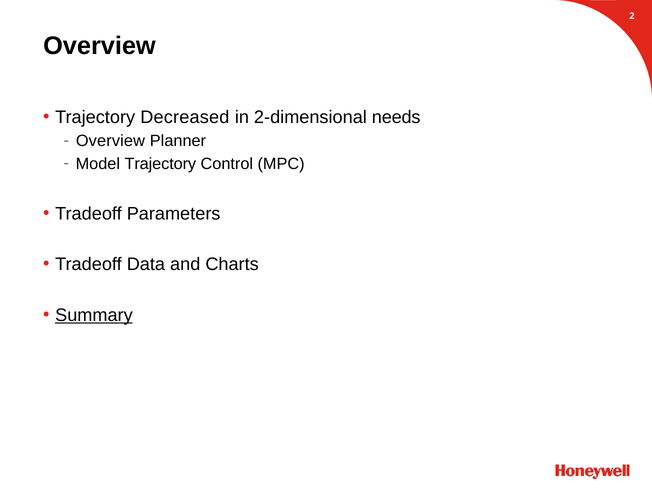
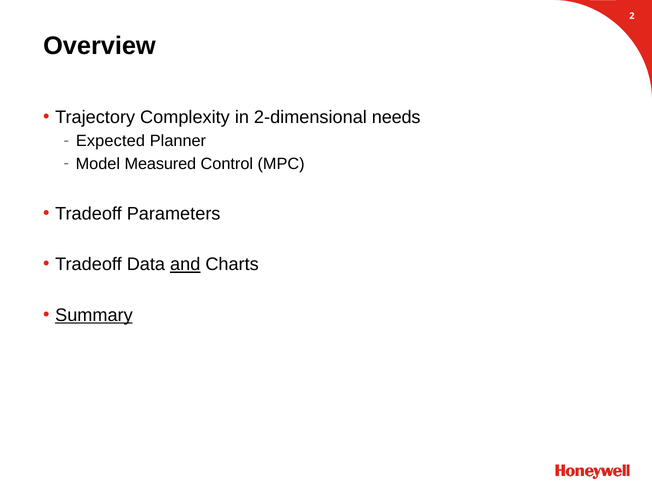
Decreased: Decreased -> Complexity
Overview at (110, 141): Overview -> Expected
Model Trajectory: Trajectory -> Measured
and underline: none -> present
